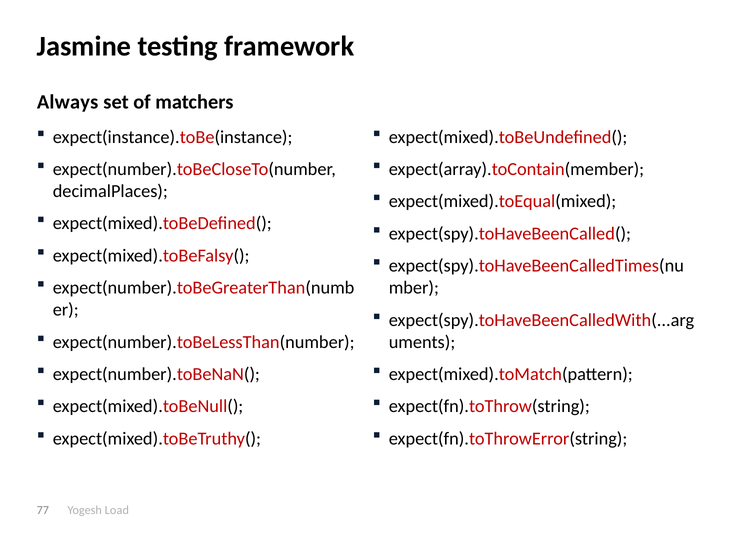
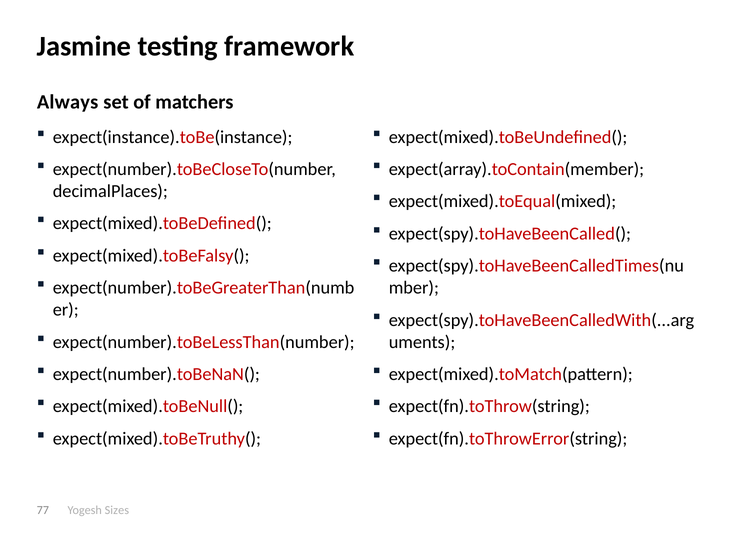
Load: Load -> Sizes
